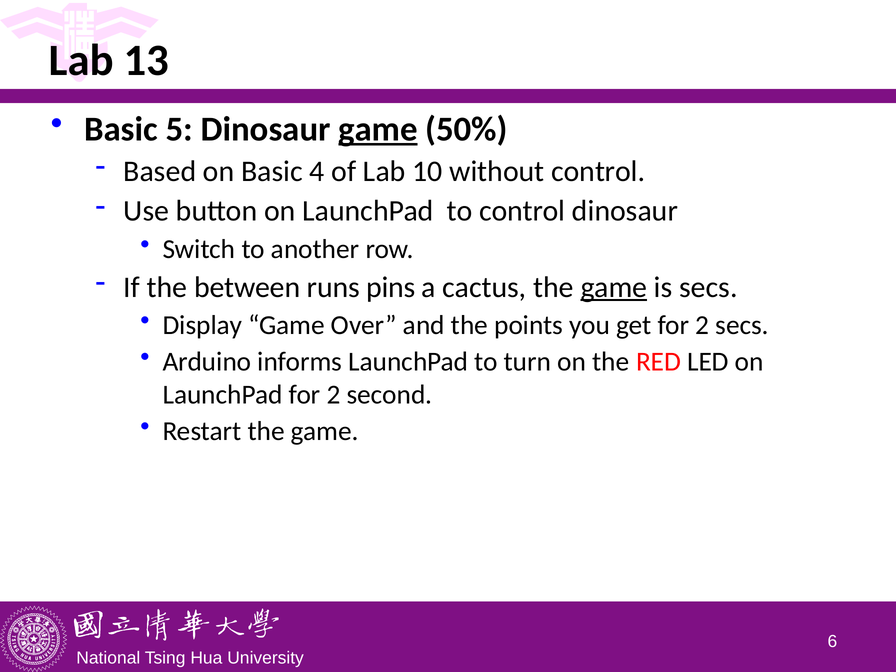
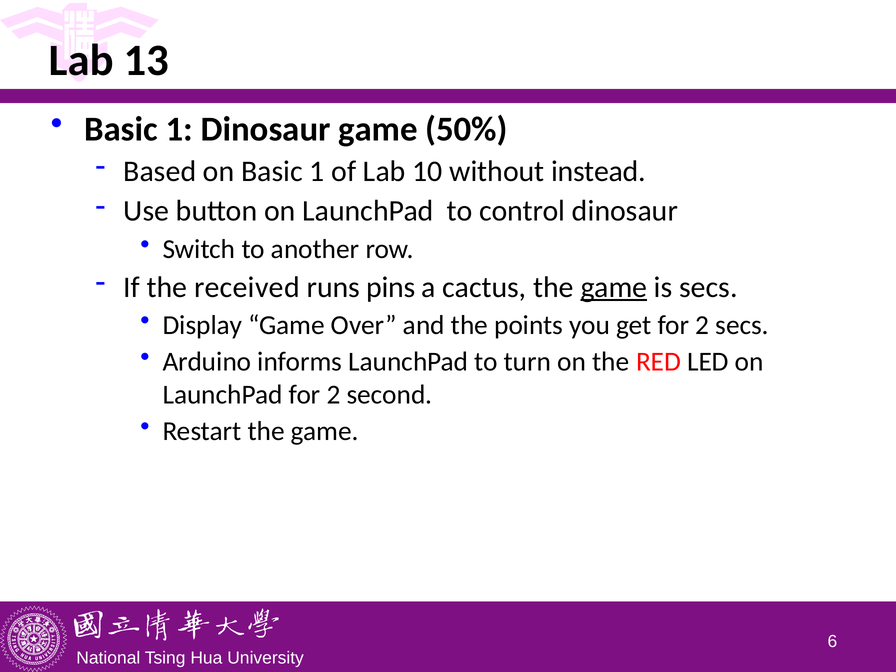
5 at (179, 129): 5 -> 1
game at (378, 129) underline: present -> none
on Basic 4: 4 -> 1
without control: control -> instead
between: between -> received
